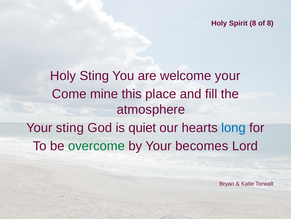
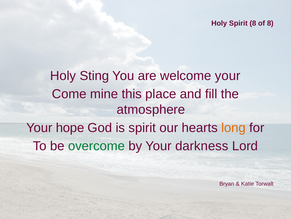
Your sting: sting -> hope
is quiet: quiet -> spirit
long colour: blue -> orange
becomes: becomes -> darkness
